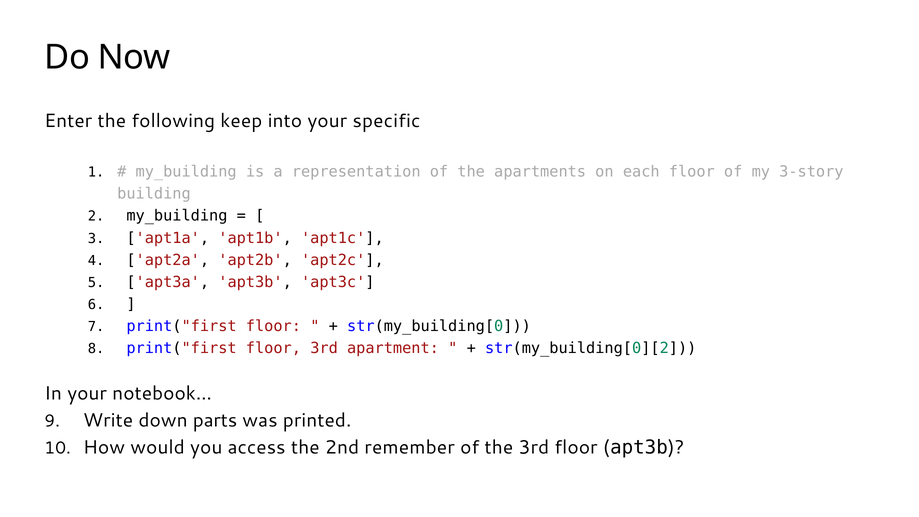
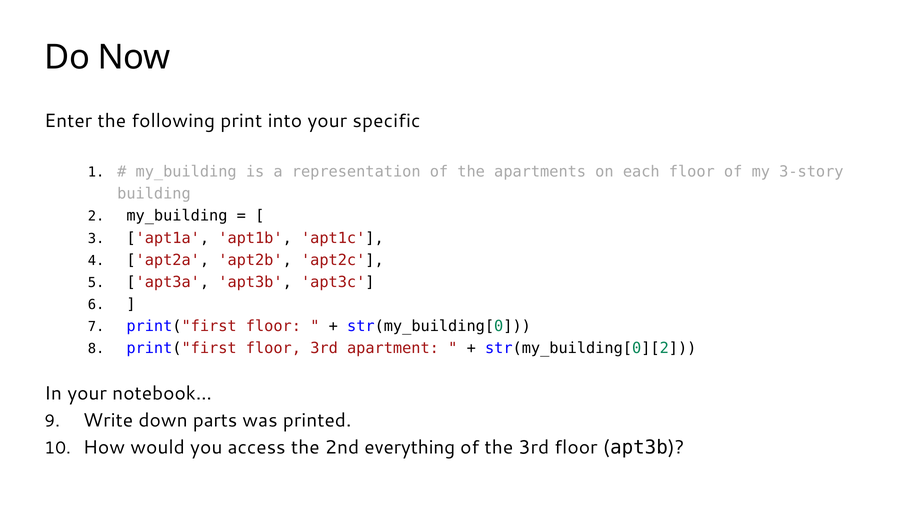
keep: keep -> print
remember: remember -> everything
